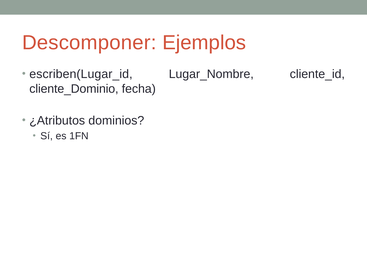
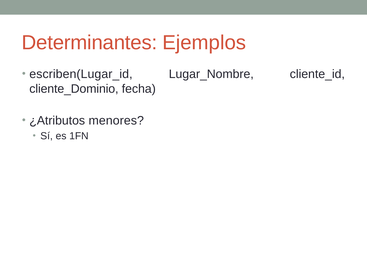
Descomponer: Descomponer -> Determinantes
dominios: dominios -> menores
